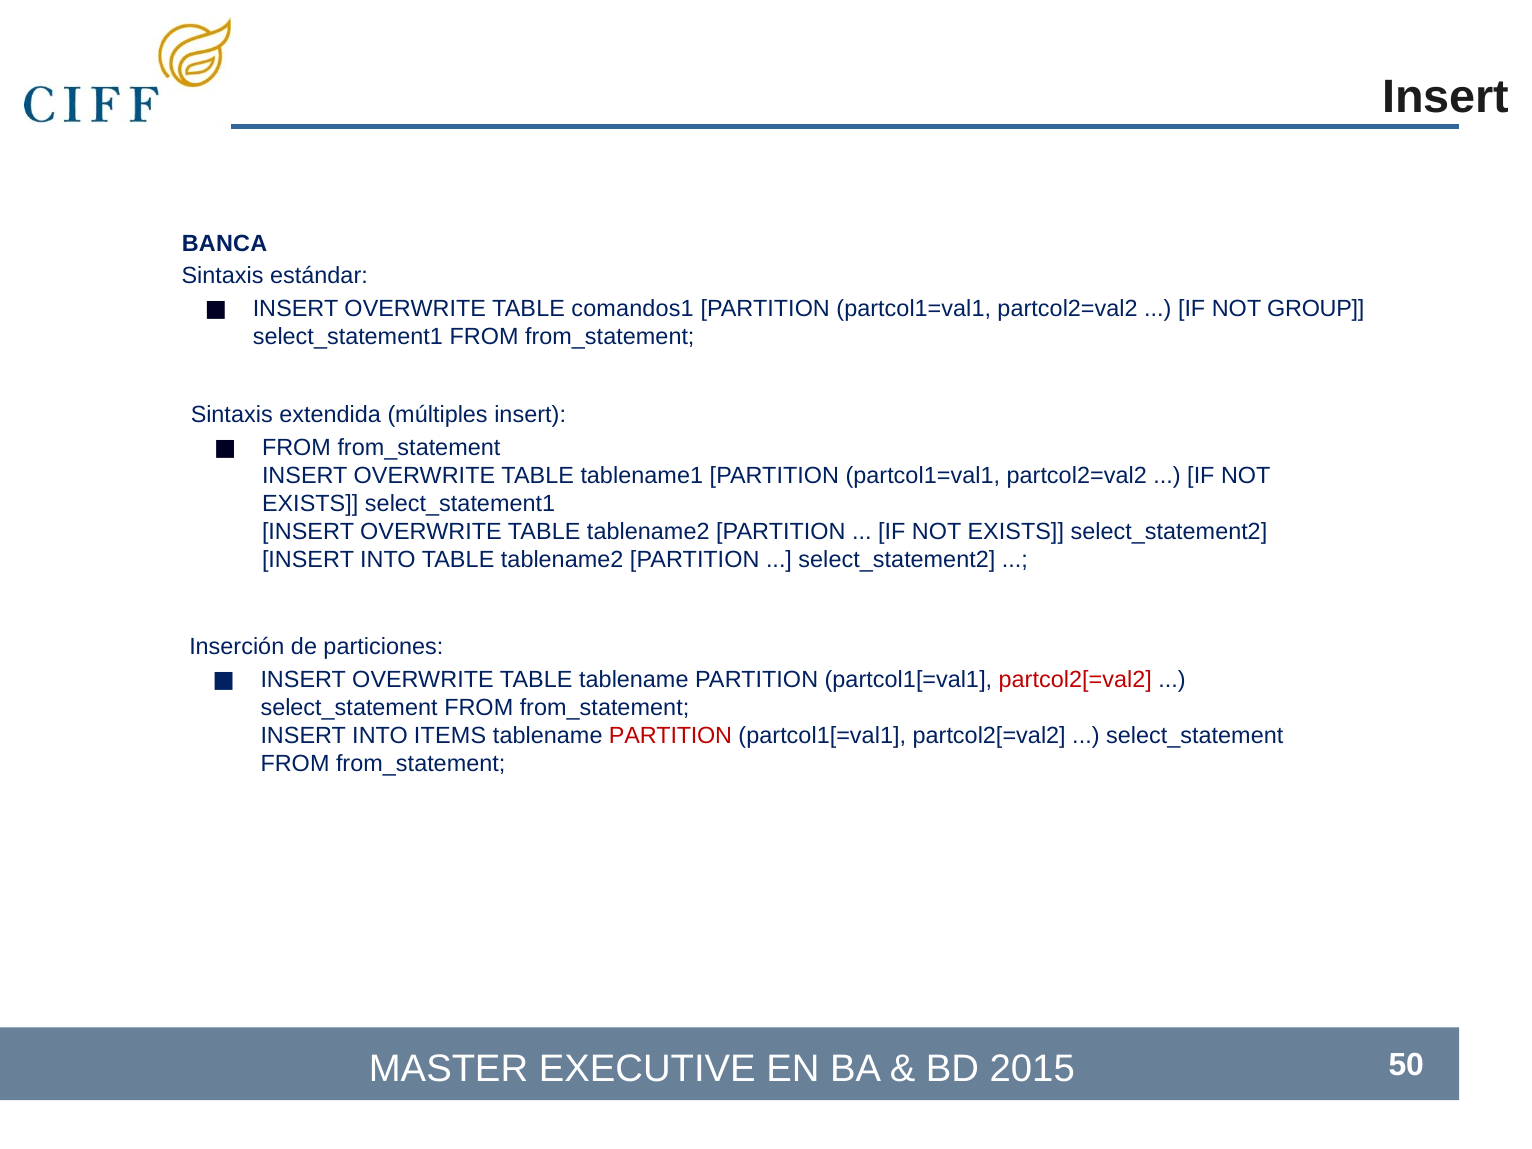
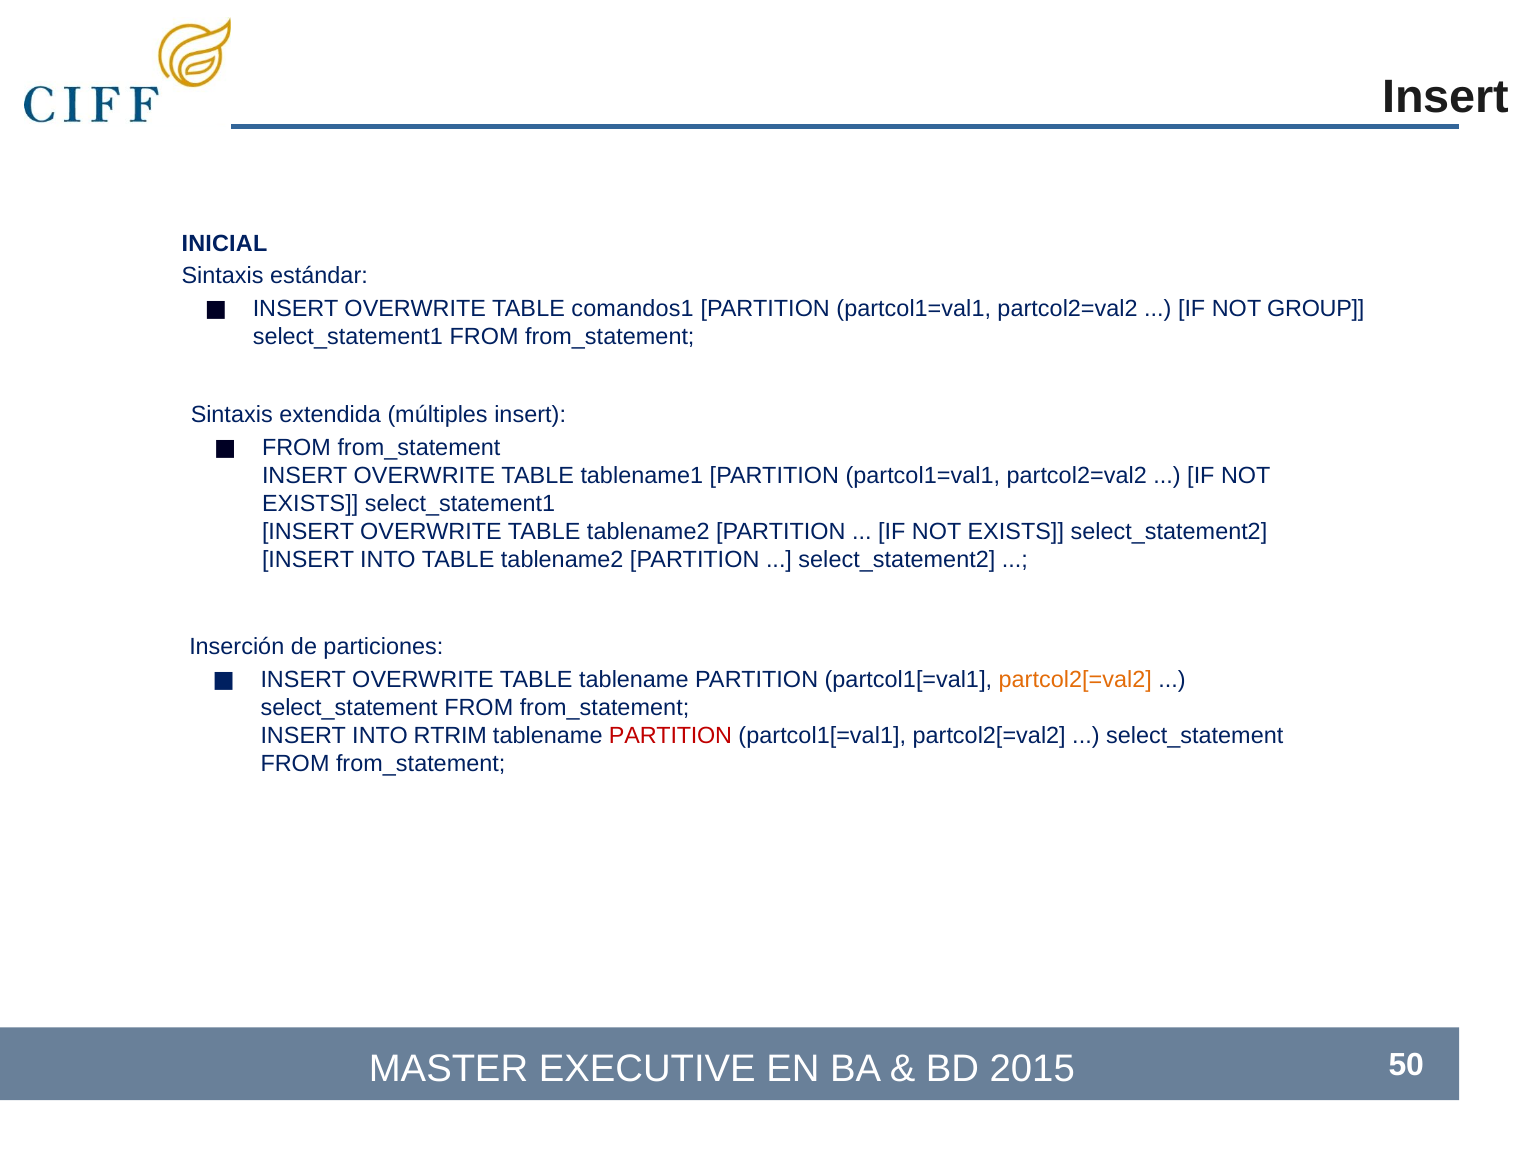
BANCA: BANCA -> INICIAL
partcol2[=val2 at (1075, 680) colour: red -> orange
ITEMS: ITEMS -> RTRIM
